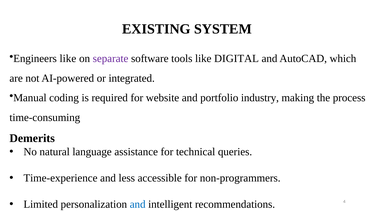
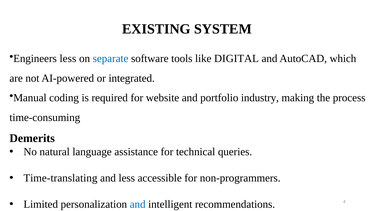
Engineers like: like -> less
separate colour: purple -> blue
Time-experience: Time-experience -> Time-translating
